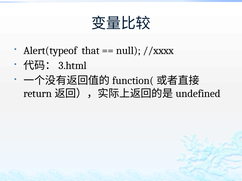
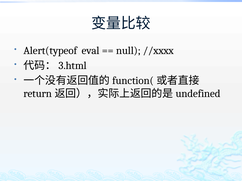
that: that -> eval
